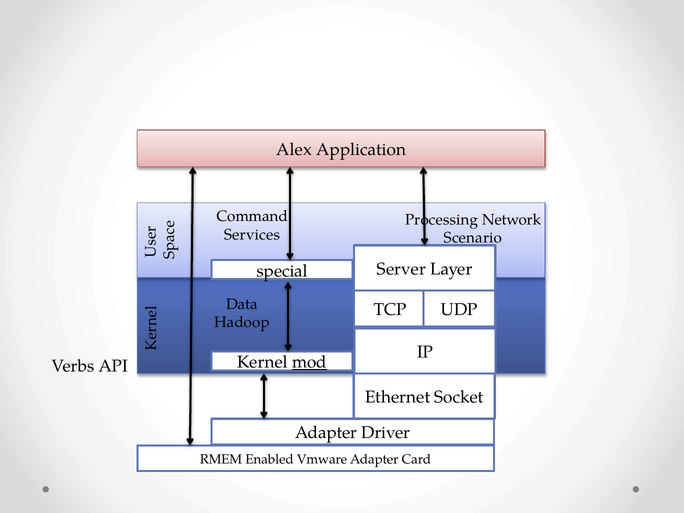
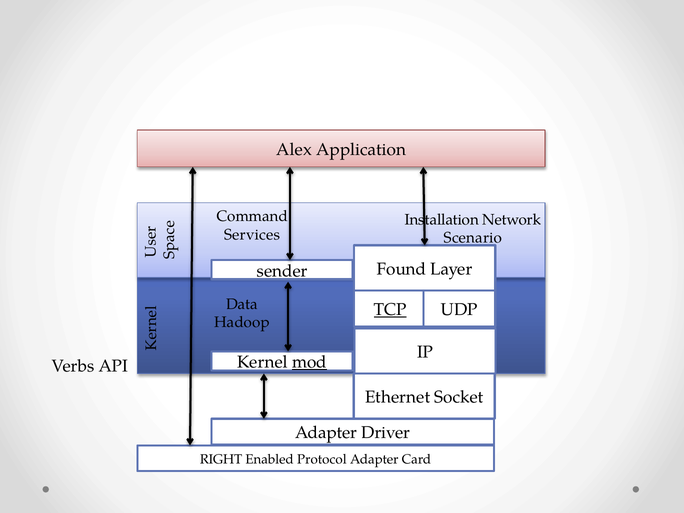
Processing: Processing -> Installation
Server: Server -> Found
special: special -> sender
TCP underline: none -> present
RMEM: RMEM -> RIGHT
Vmware: Vmware -> Protocol
